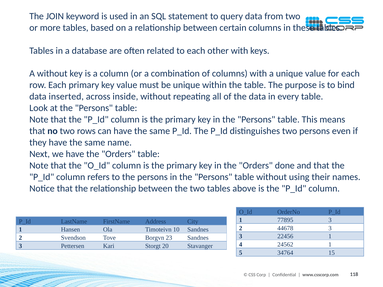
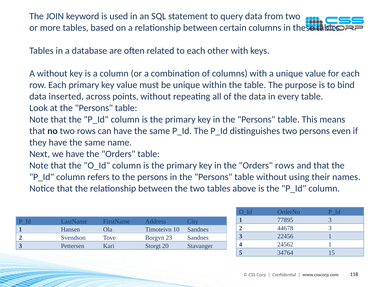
inside: inside -> points
Orders done: done -> rows
